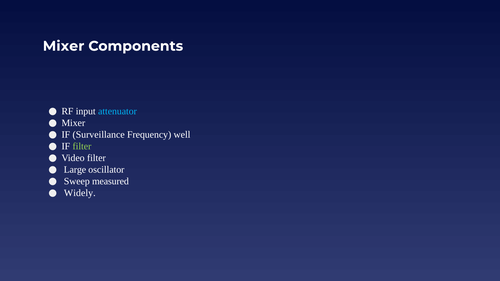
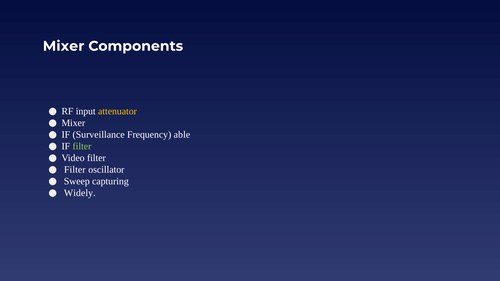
attenuator colour: light blue -> yellow
well: well -> able
Large at (75, 170): Large -> Filter
measured: measured -> capturing
